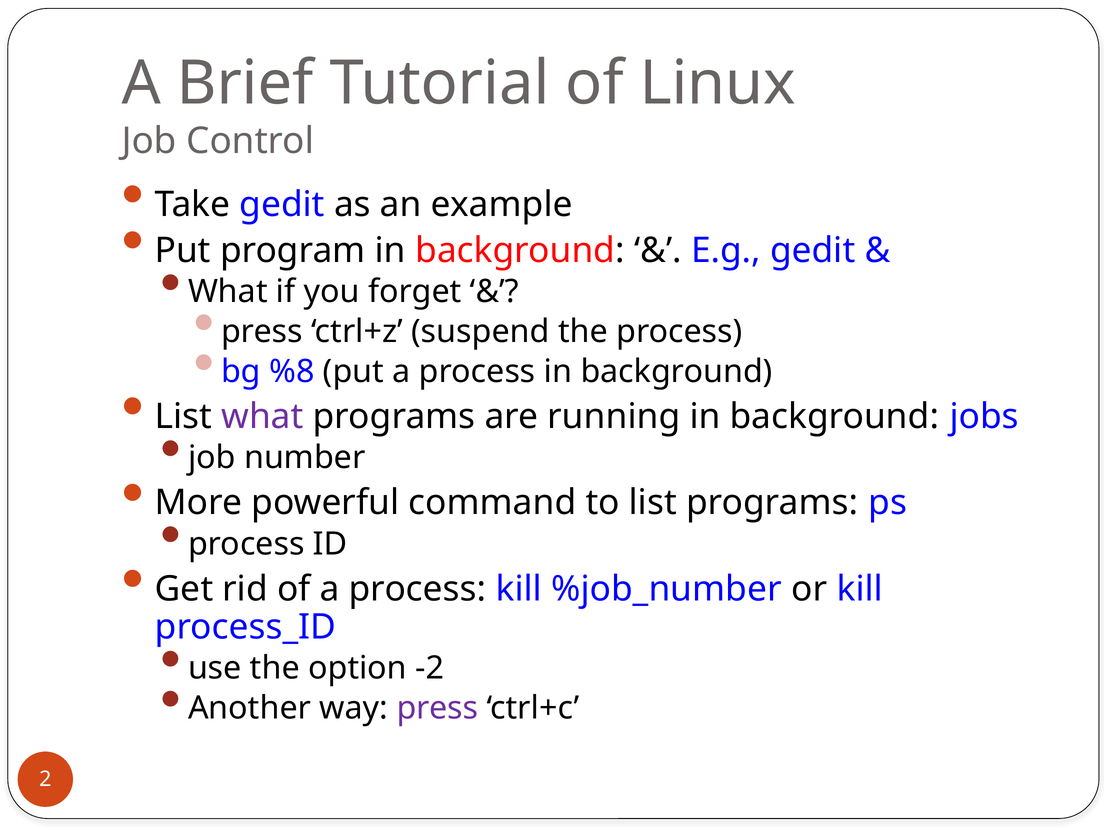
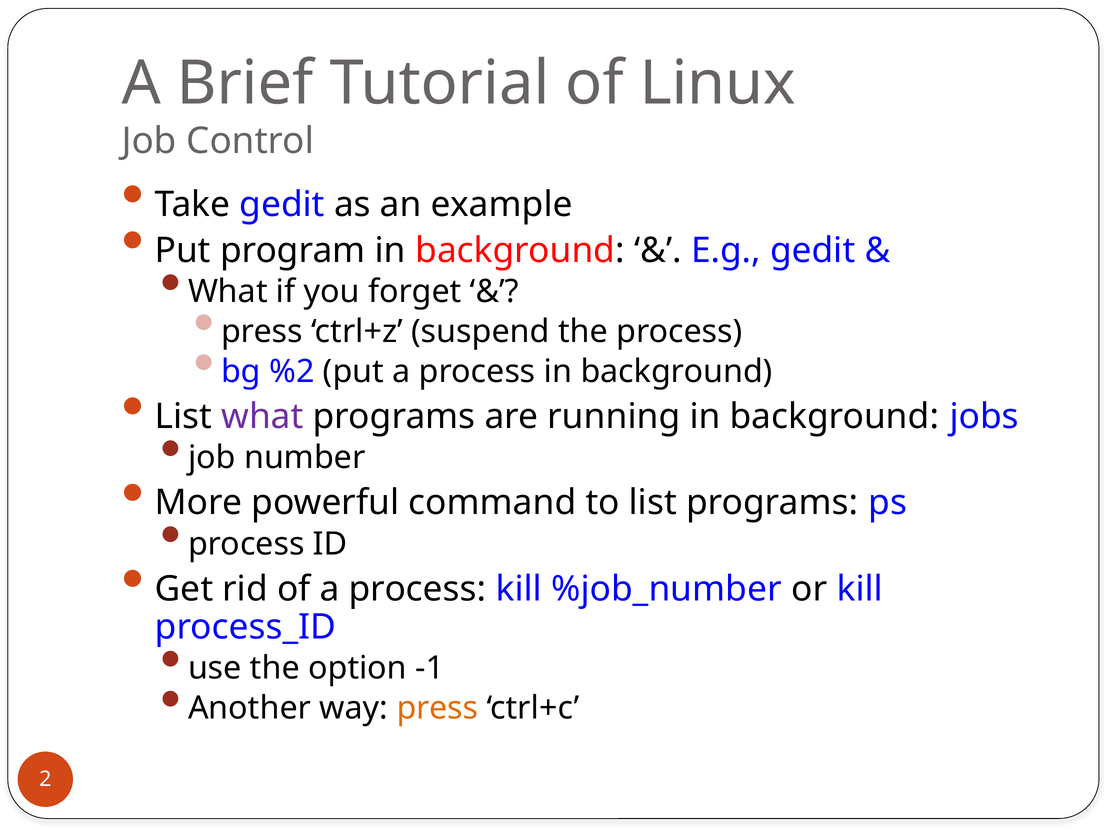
%8: %8 -> %2
-2: -2 -> -1
press at (437, 708) colour: purple -> orange
